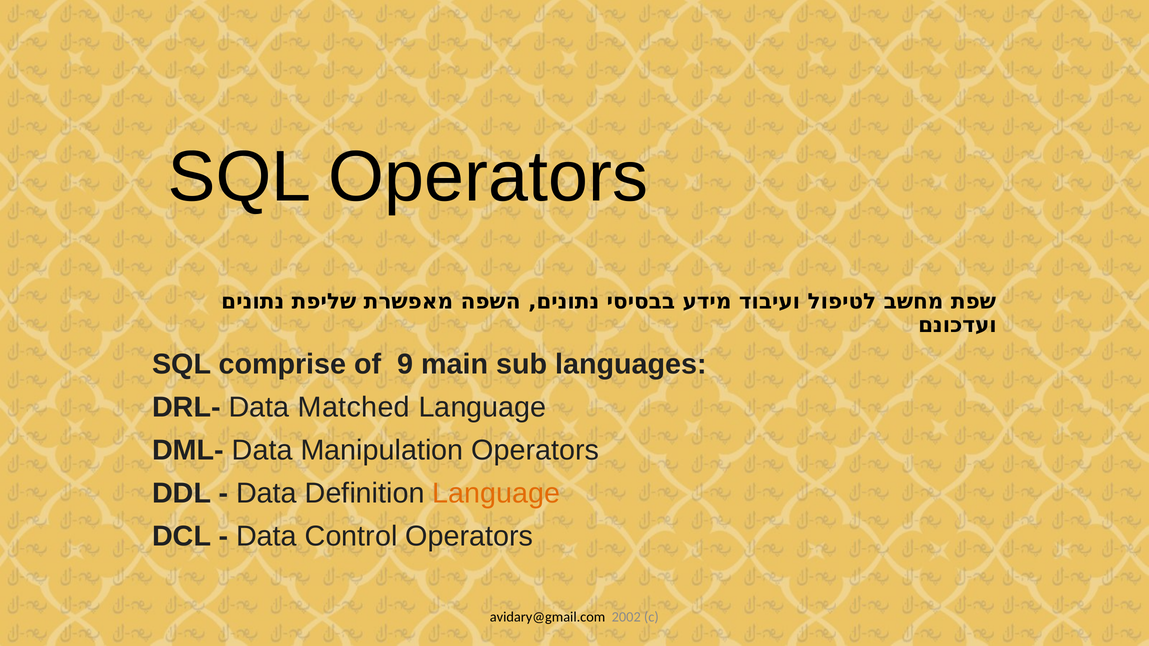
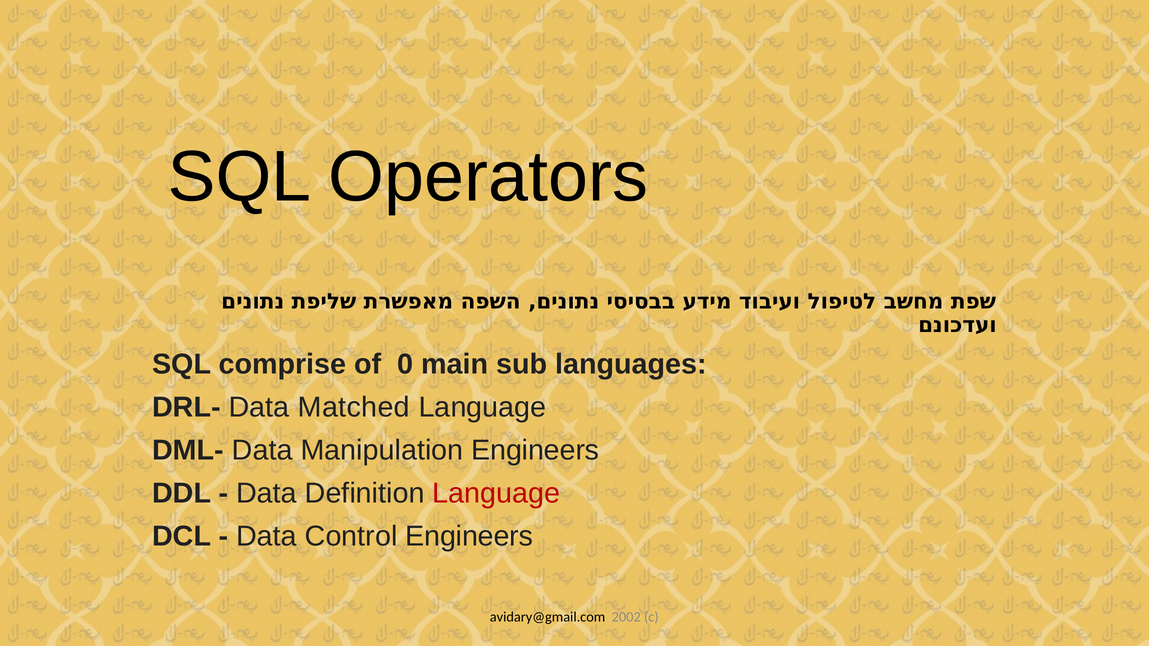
9: 9 -> 0
Manipulation Operators: Operators -> Engineers
Language at (496, 493) colour: orange -> red
Control Operators: Operators -> Engineers
